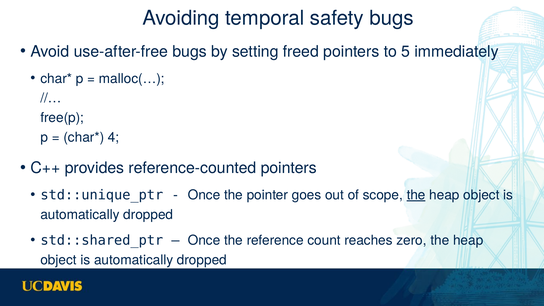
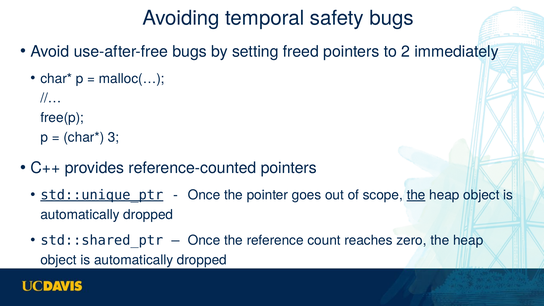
5: 5 -> 2
4: 4 -> 3
std::unique_ptr underline: none -> present
